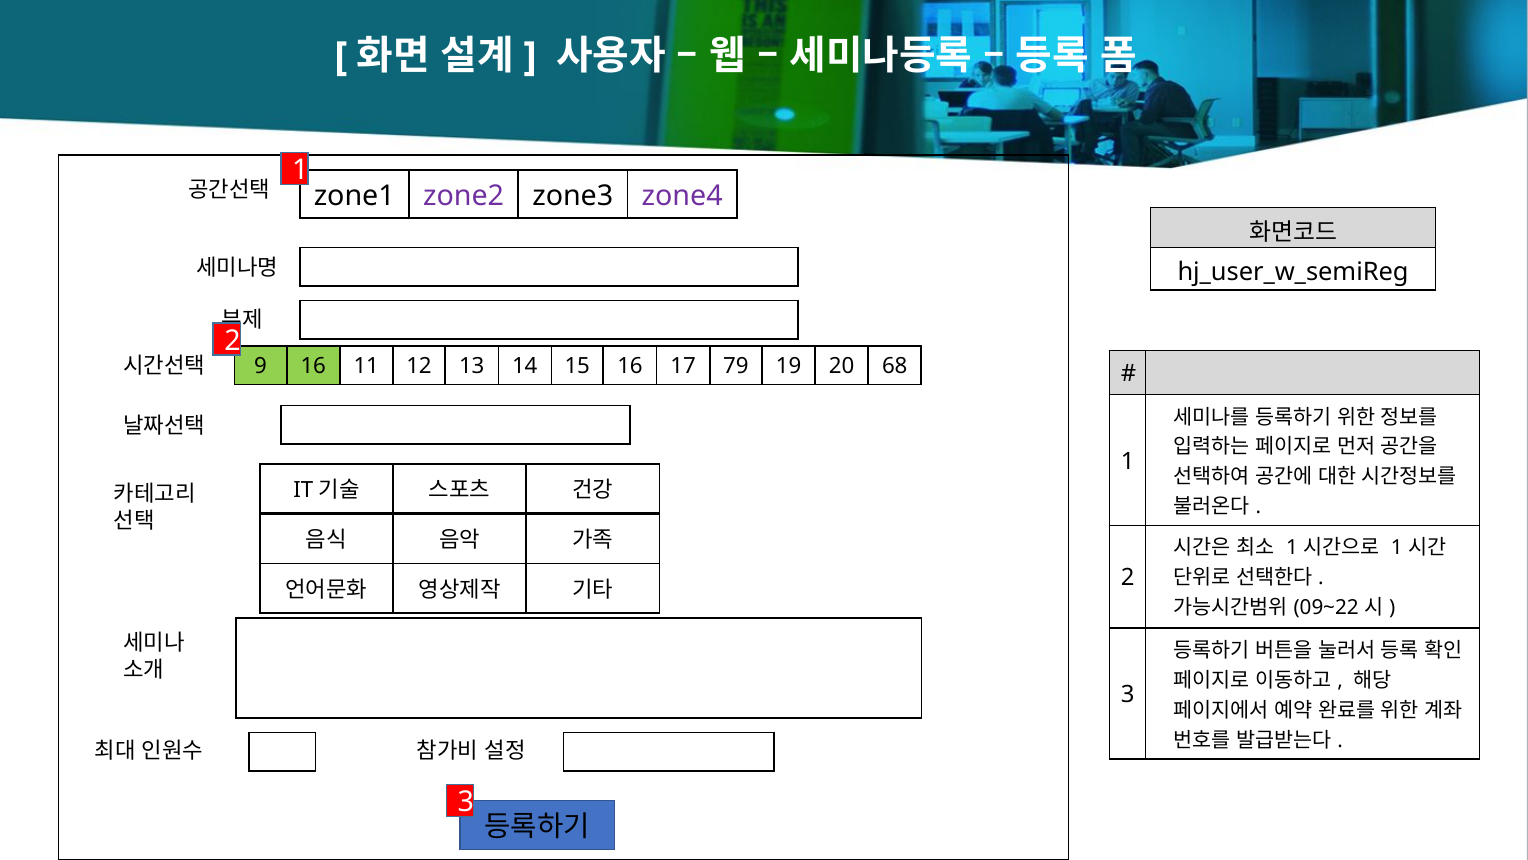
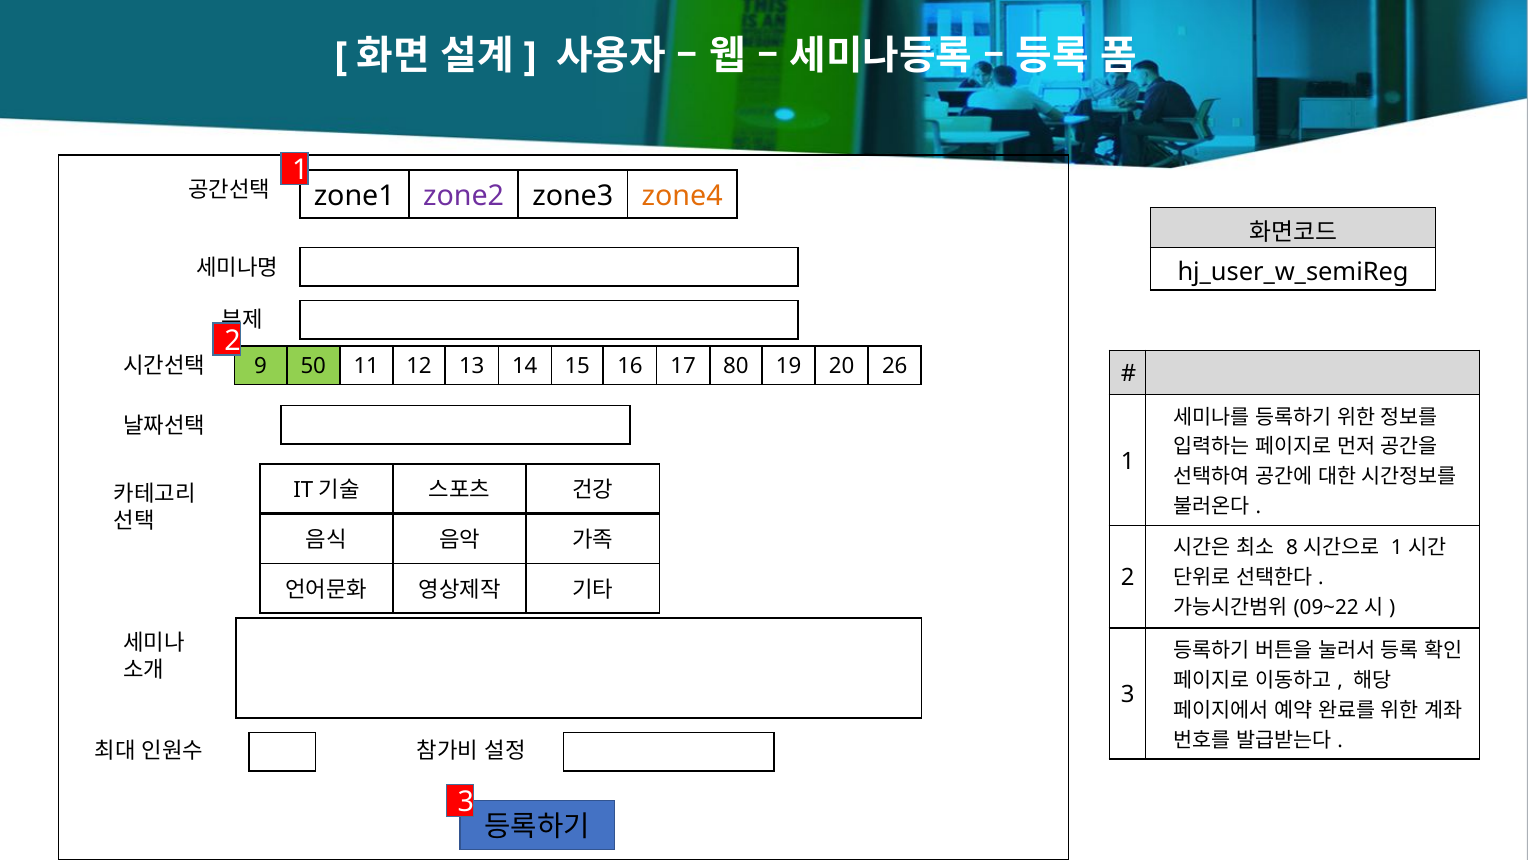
zone4 colour: purple -> orange
9 16: 16 -> 50
79: 79 -> 80
68: 68 -> 26
1 at (1292, 548): 1 -> 8
